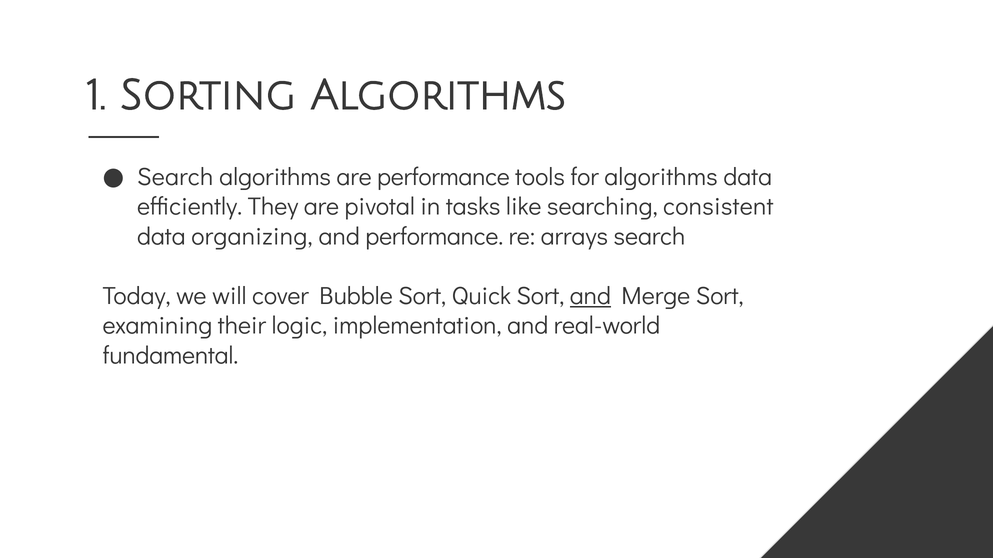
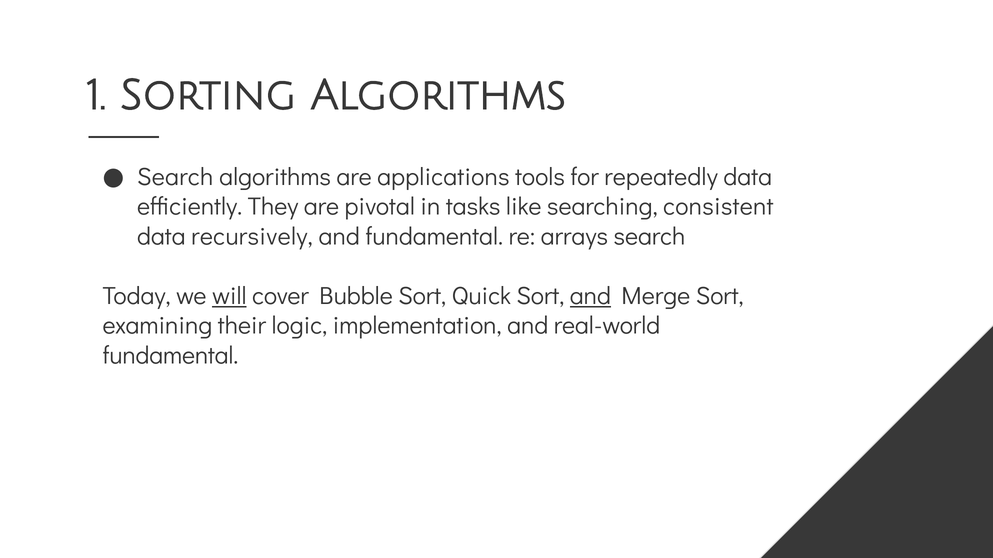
are performance: performance -> applications
for algorithms: algorithms -> repeatedly
organizing: organizing -> recursively
and performance: performance -> fundamental
will underline: none -> present
